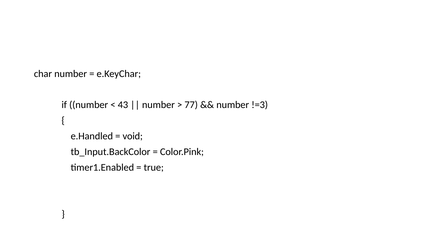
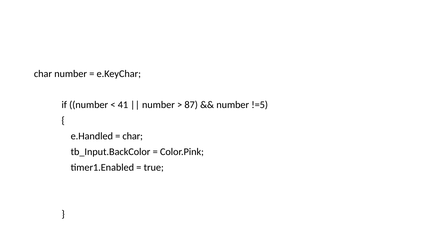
43: 43 -> 41
77: 77 -> 87
!=3: !=3 -> !=5
void at (133, 136): void -> char
